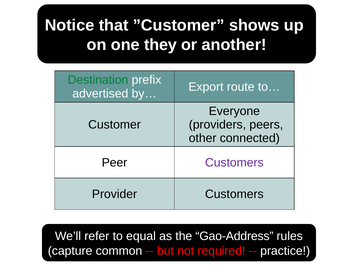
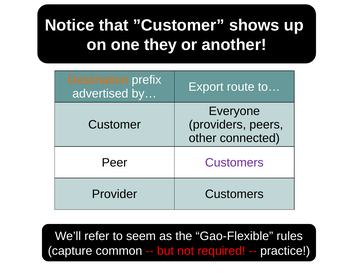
Destination colour: green -> orange
equal: equal -> seem
Gao-Address: Gao-Address -> Gao-Flexible
